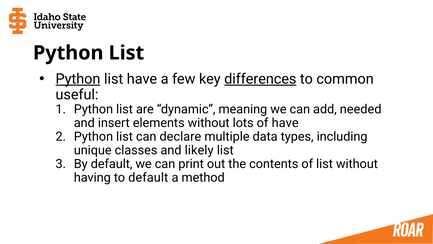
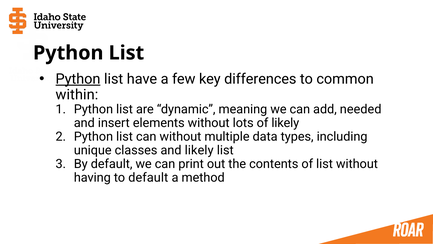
differences underline: present -> none
useful: useful -> within
of have: have -> likely
can declare: declare -> without
